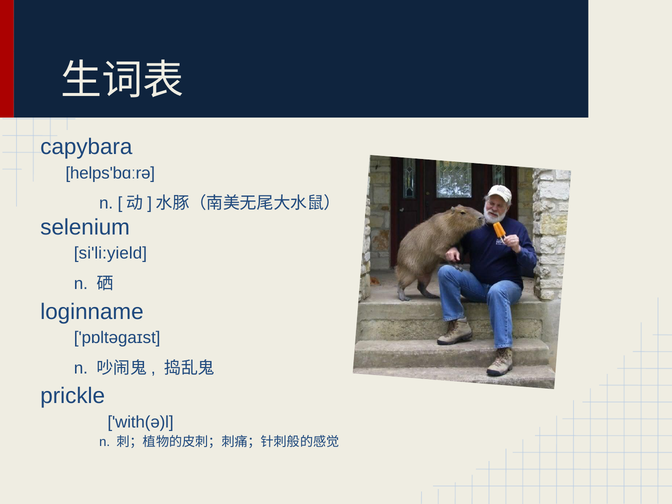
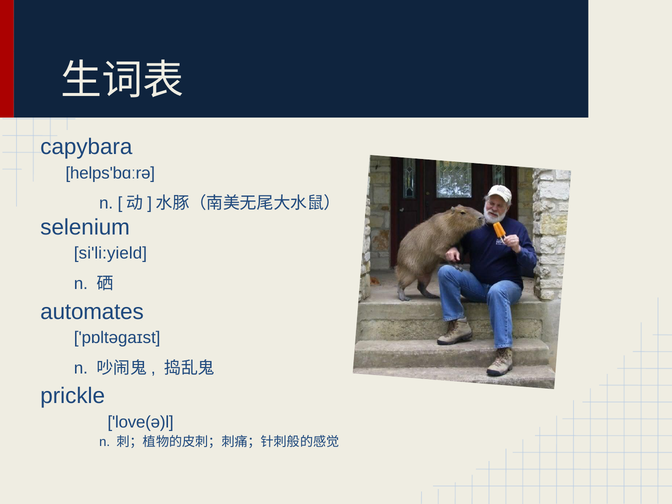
loginname: loginname -> automates
with(ə)l: with(ə)l -> love(ə)l
